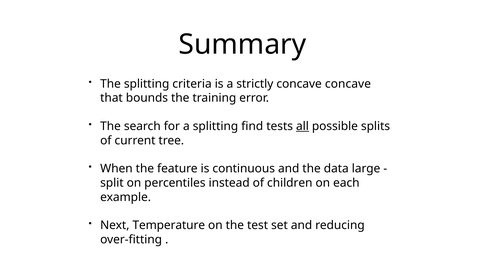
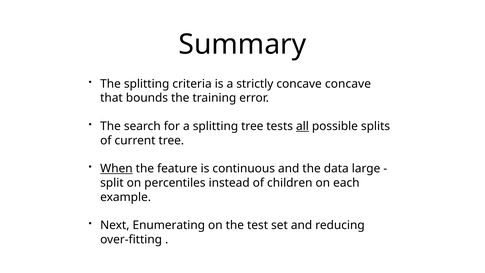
splitting find: find -> tree
When underline: none -> present
Temperature: Temperature -> Enumerating
